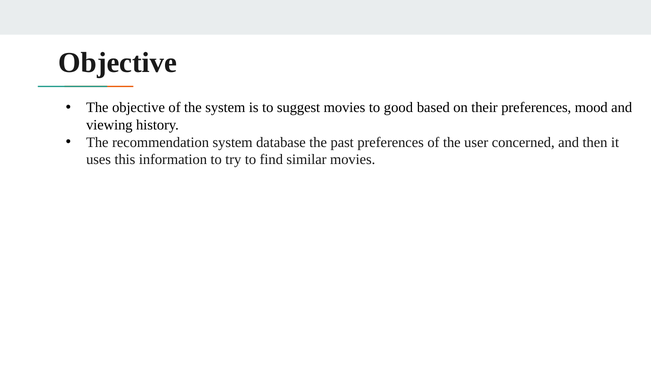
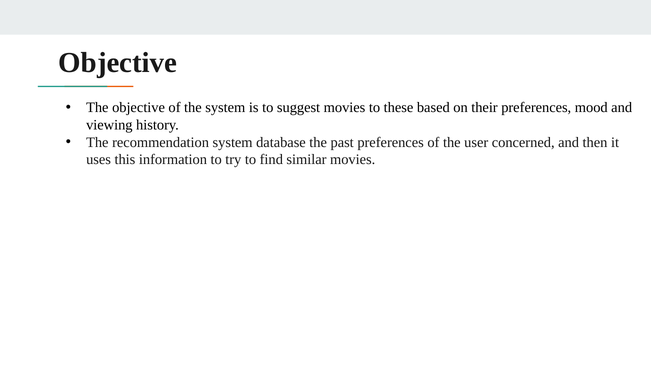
good: good -> these
